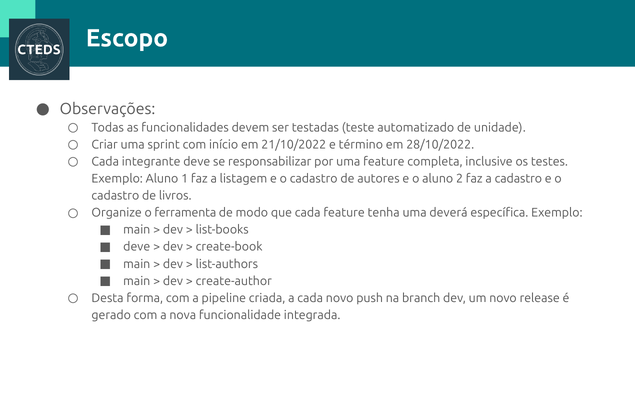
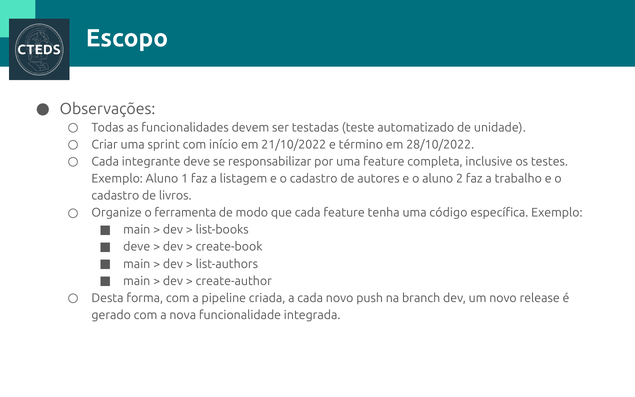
a cadastro: cadastro -> trabalho
deverá: deverá -> código
